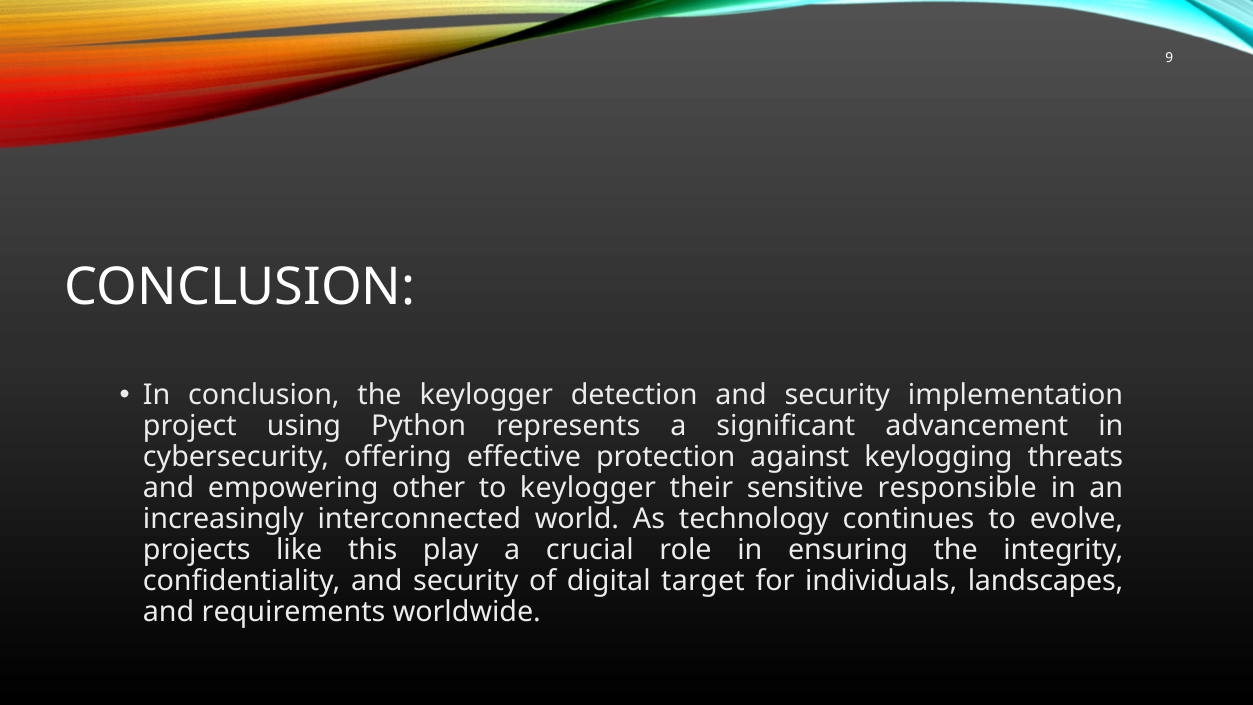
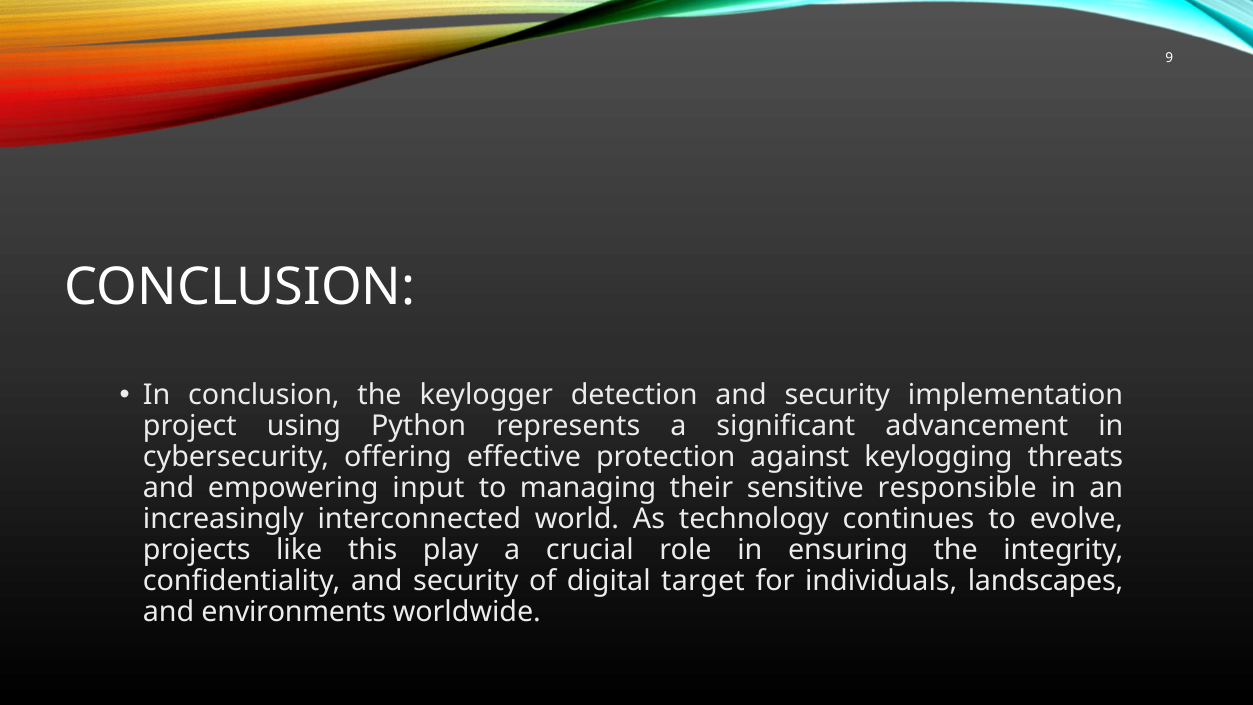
other: other -> input
to keylogger: keylogger -> managing
requirements: requirements -> environments
